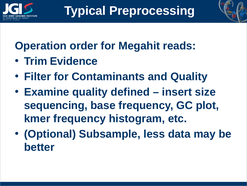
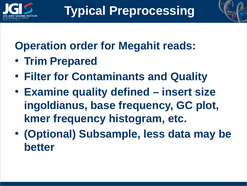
Evidence: Evidence -> Prepared
sequencing: sequencing -> ingoldianus
